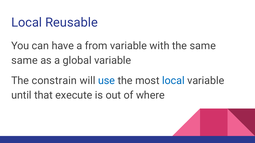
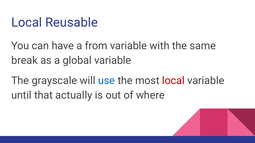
same at (24, 61): same -> break
constrain: constrain -> grayscale
local at (173, 81) colour: blue -> red
execute: execute -> actually
